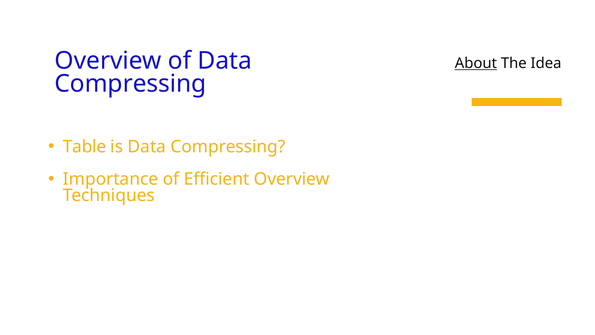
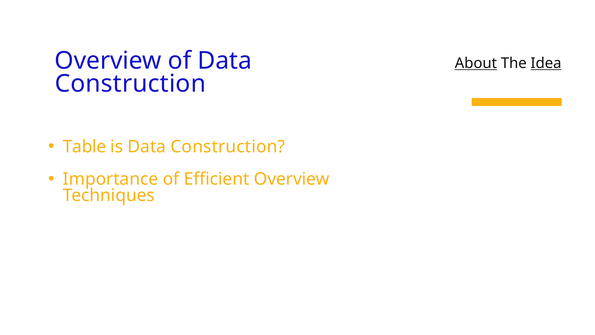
Idea underline: none -> present
Compressing at (130, 84): Compressing -> Construction
is Data Compressing: Compressing -> Construction
